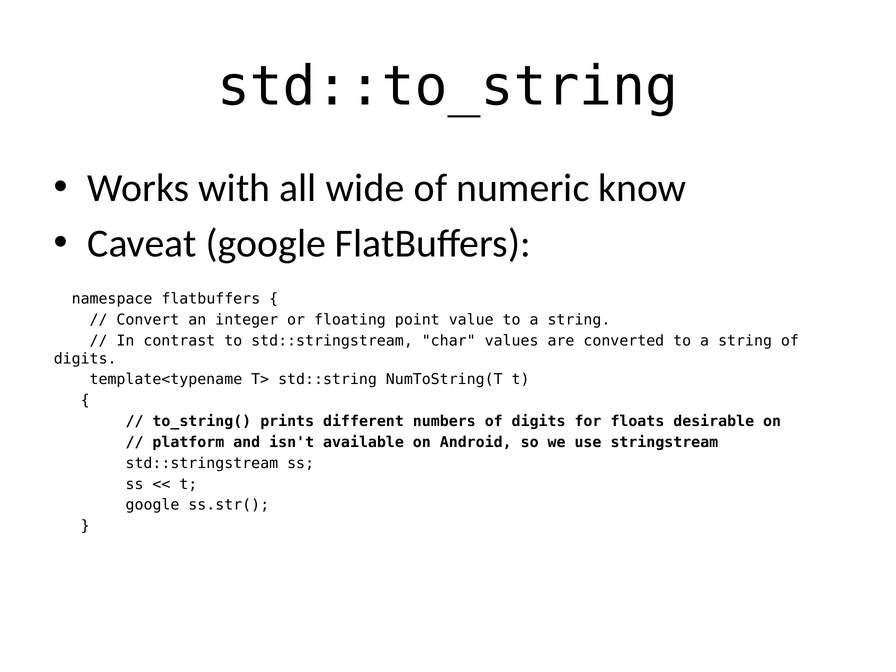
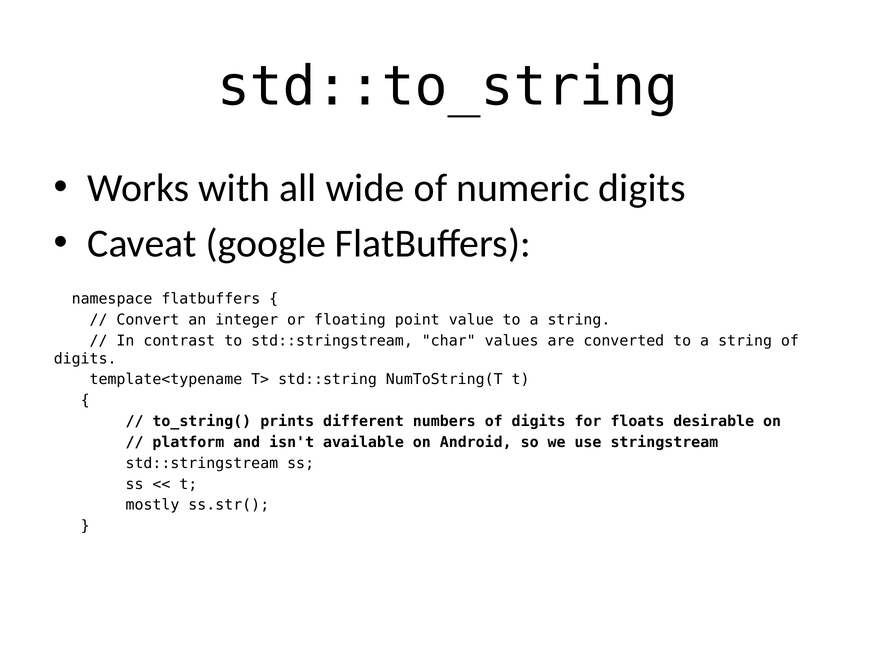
numeric know: know -> digits
google at (153, 505): google -> mostly
